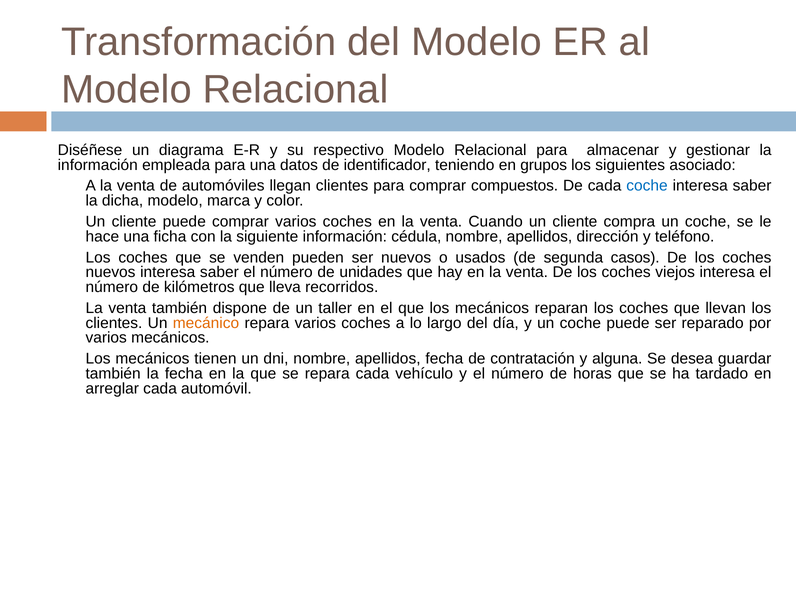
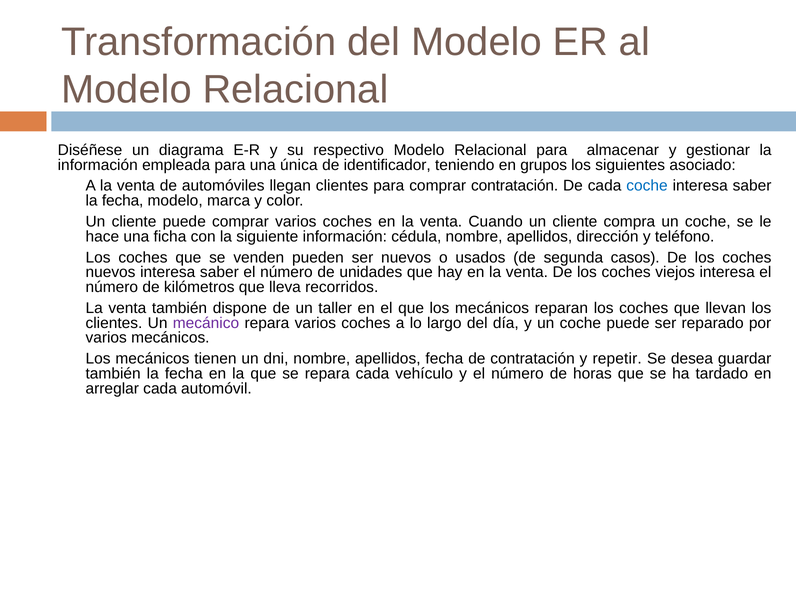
datos: datos -> única
comprar compuestos: compuestos -> contratación
dicha at (123, 201): dicha -> fecha
mecánico colour: orange -> purple
alguna: alguna -> repetir
